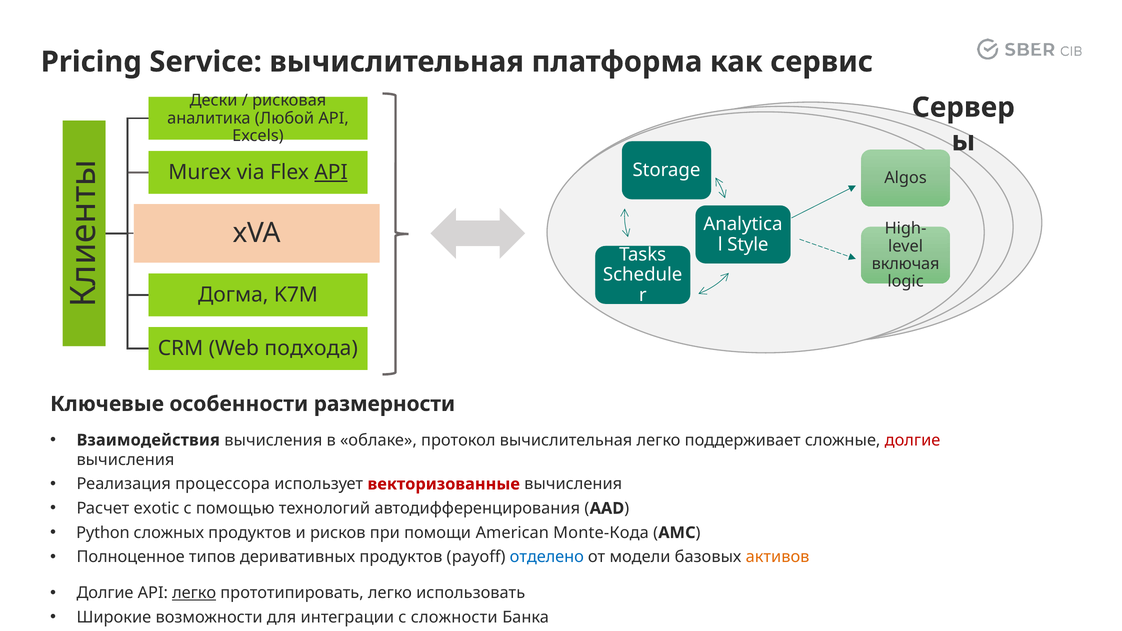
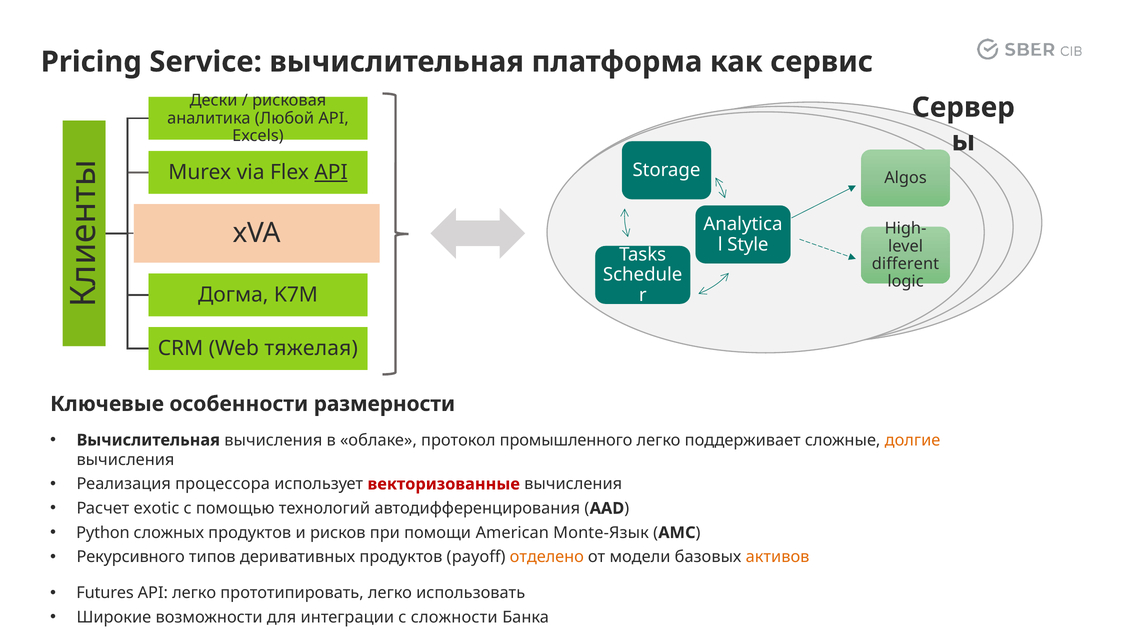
включая: включая -> different
подхода: подхода -> тяжелая
Взаимодействия at (148, 440): Взаимодействия -> Вычислительная
протокол вычислительная: вычислительная -> промышленного
долгие at (913, 440) colour: red -> orange
Monte-Кода: Monte-Кода -> Monte-Язык
Полноценное: Полноценное -> Рекурсивного
отделено colour: blue -> orange
Долгие at (105, 593): Долгие -> Futures
легко at (194, 593) underline: present -> none
